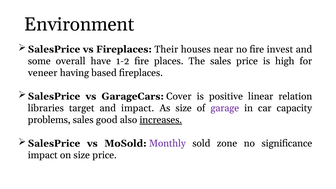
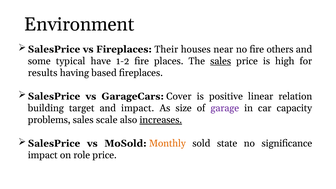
invest: invest -> others
overall: overall -> typical
sales at (221, 61) underline: none -> present
veneer: veneer -> results
libraries: libraries -> building
good: good -> scale
Monthly colour: purple -> orange
zone: zone -> state
on size: size -> role
